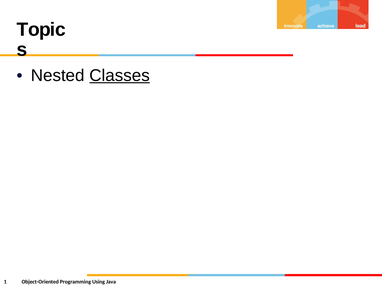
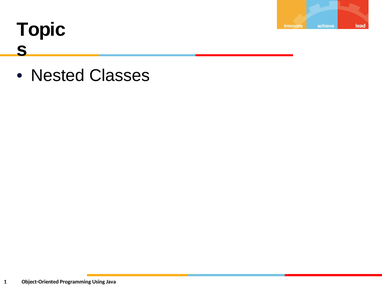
Classes underline: present -> none
